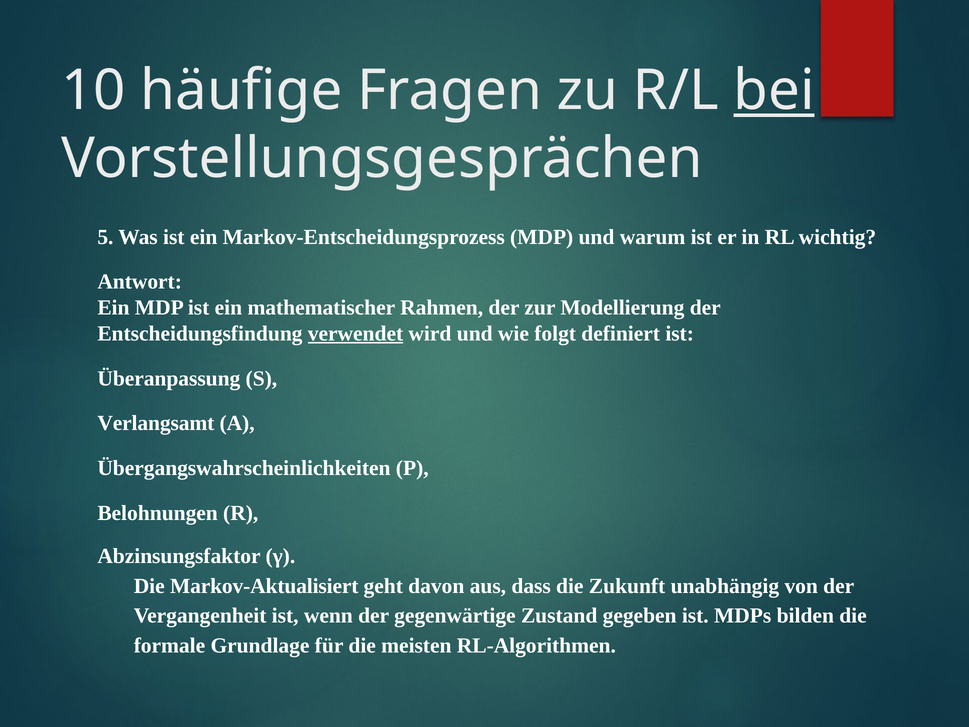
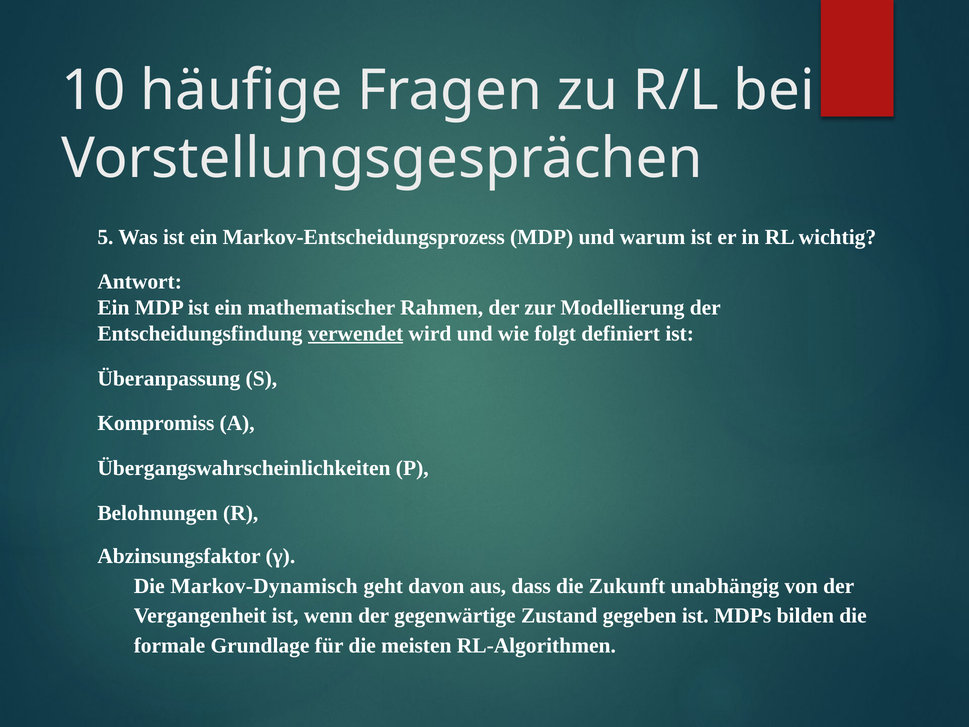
bei underline: present -> none
Verlangsamt: Verlangsamt -> Kompromiss
Markov-Aktualisiert: Markov-Aktualisiert -> Markov-Dynamisch
